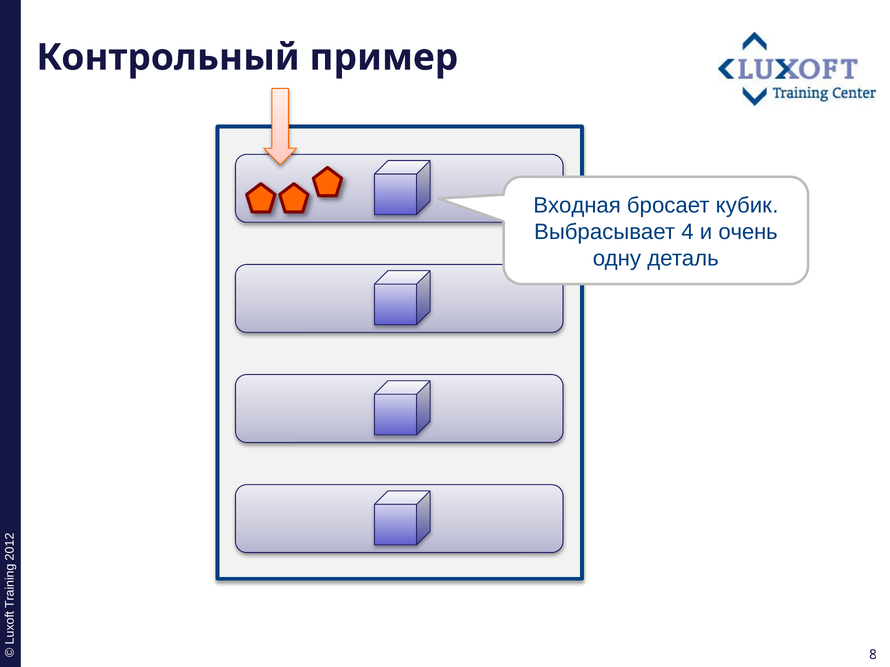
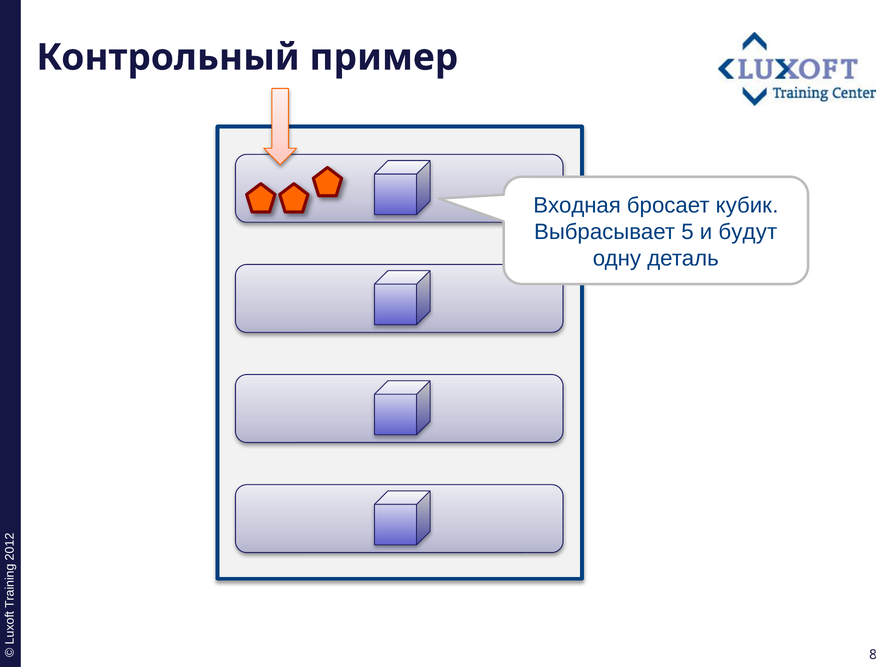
4: 4 -> 5
очень: очень -> будут
